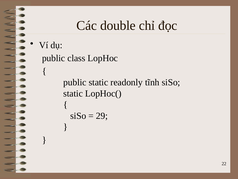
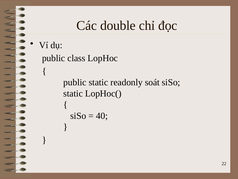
tĩnh: tĩnh -> soát
29: 29 -> 40
